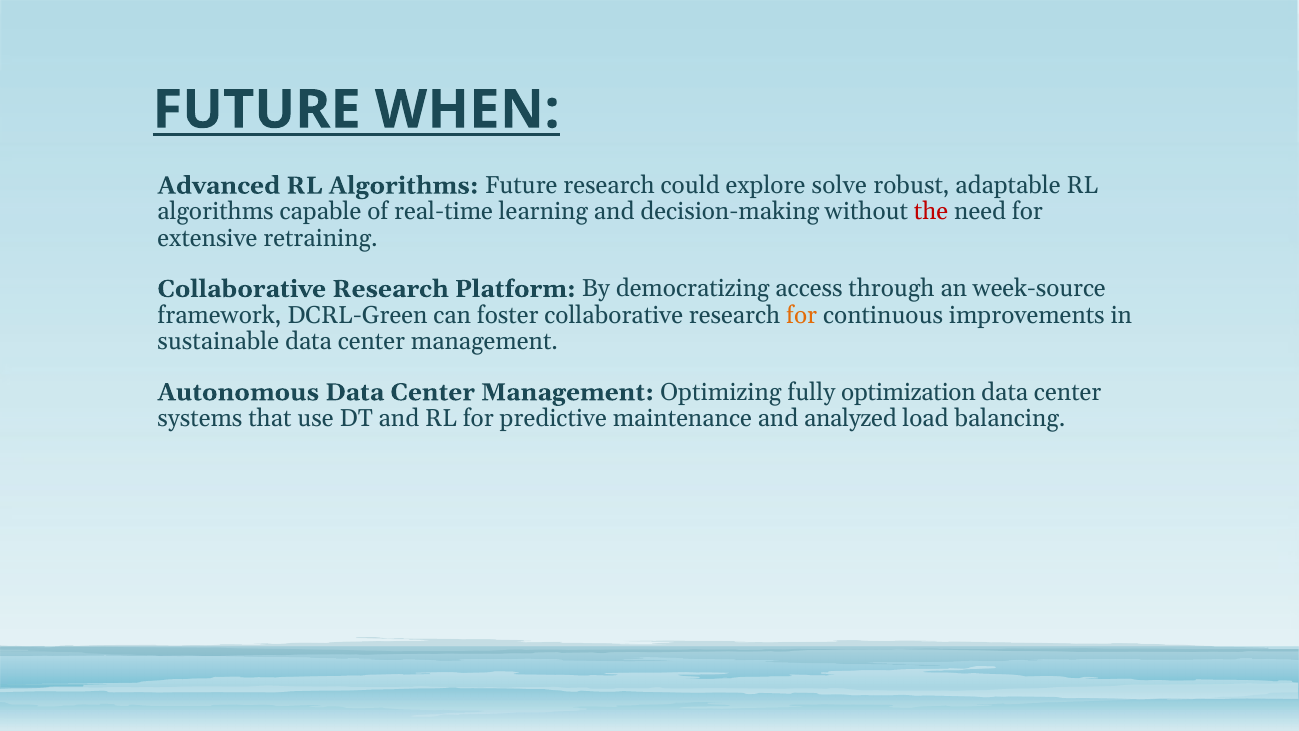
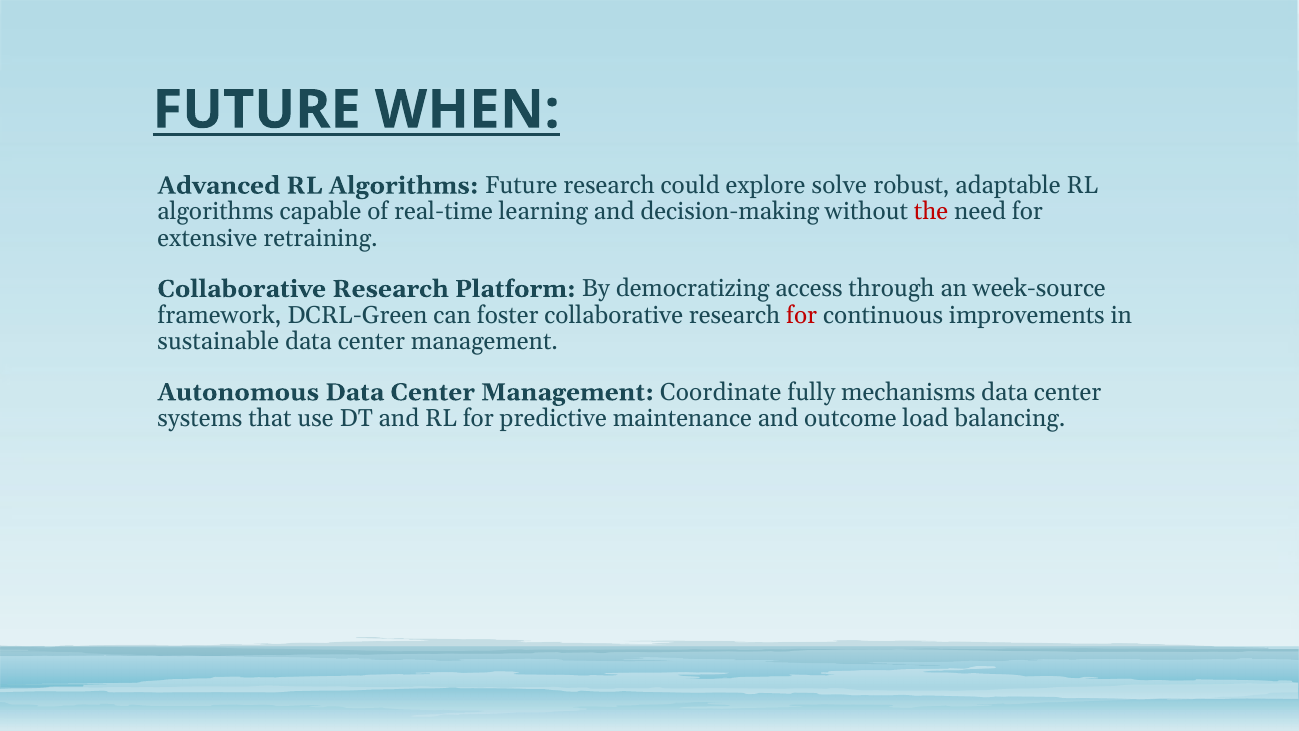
for at (802, 315) colour: orange -> red
Optimizing: Optimizing -> Coordinate
optimization: optimization -> mechanisms
analyzed: analyzed -> outcome
